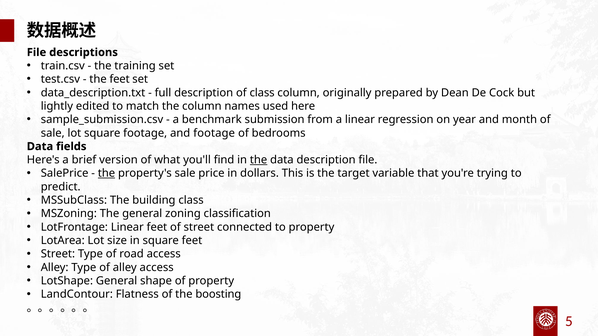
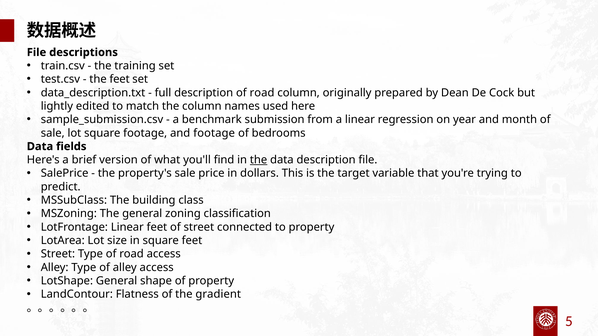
description of class: class -> road
the at (106, 173) underline: present -> none
boosting: boosting -> gradient
